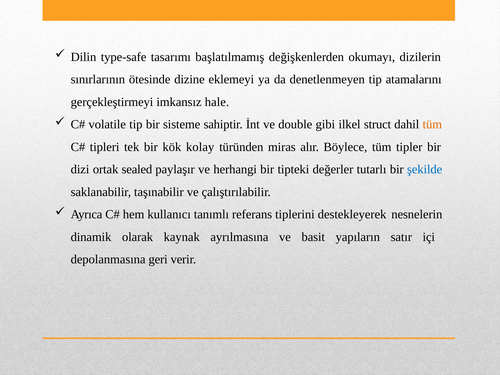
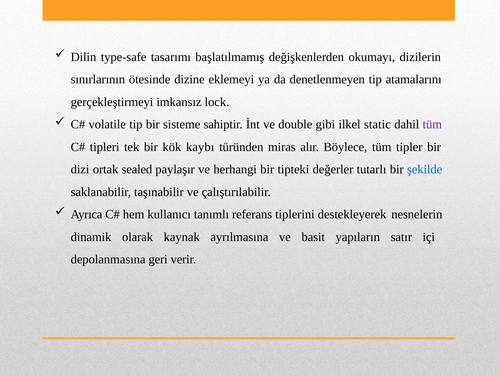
hale: hale -> lock
struct: struct -> static
tüm at (432, 124) colour: orange -> purple
kolay: kolay -> kaybı
